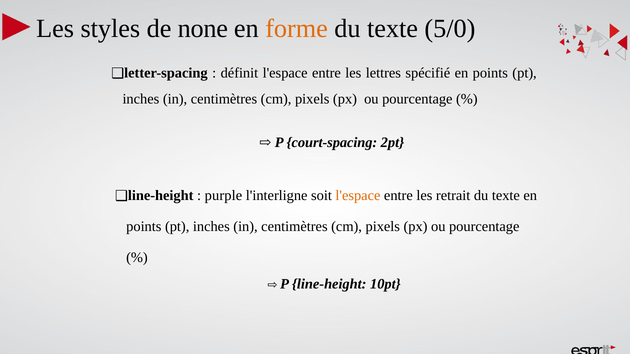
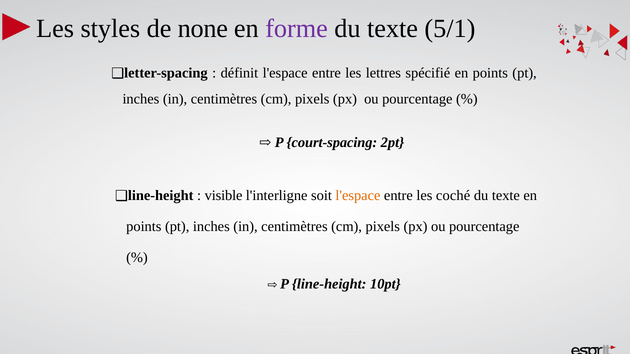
forme colour: orange -> purple
5/0: 5/0 -> 5/1
purple: purple -> visible
retrait: retrait -> coché
